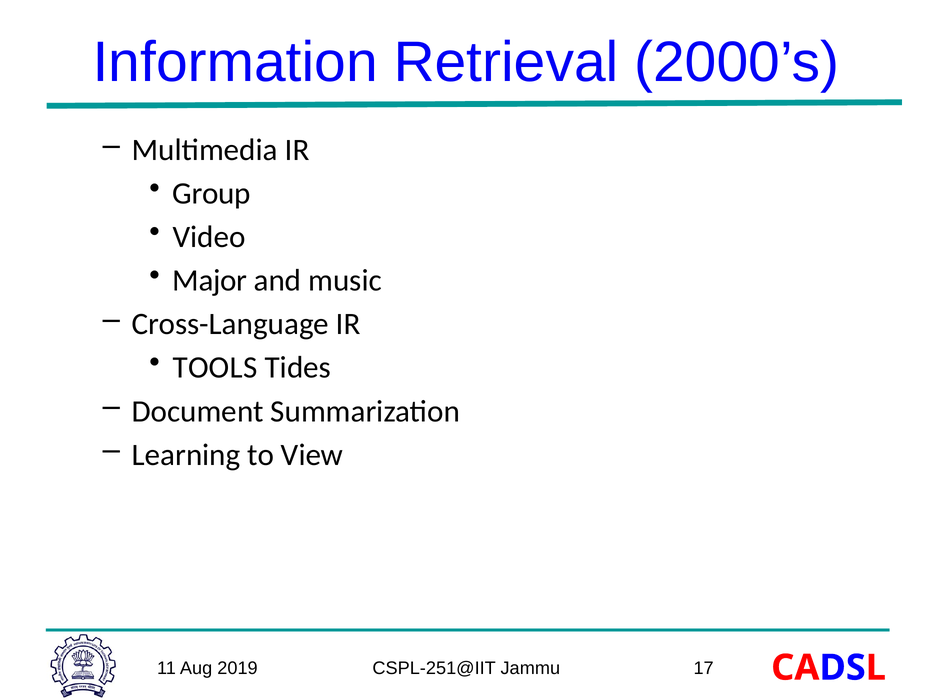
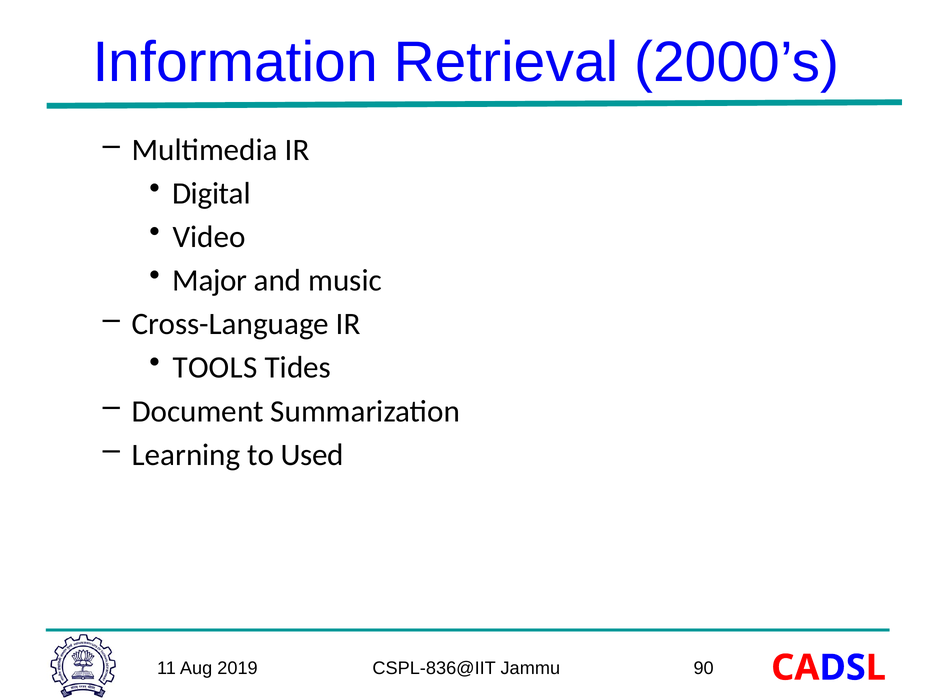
Group: Group -> Digital
View: View -> Used
CSPL-251@IIT: CSPL-251@IIT -> CSPL-836@IIT
17: 17 -> 90
